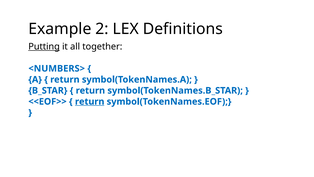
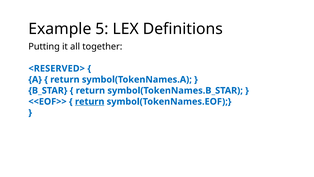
2: 2 -> 5
Putting underline: present -> none
<NUMBERS>: <NUMBERS> -> <RESERVED>
